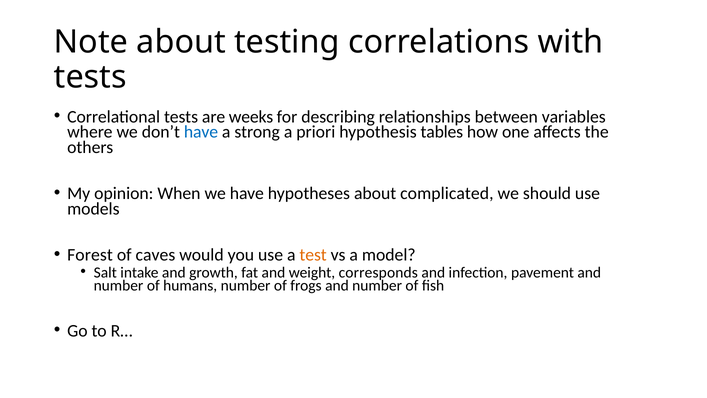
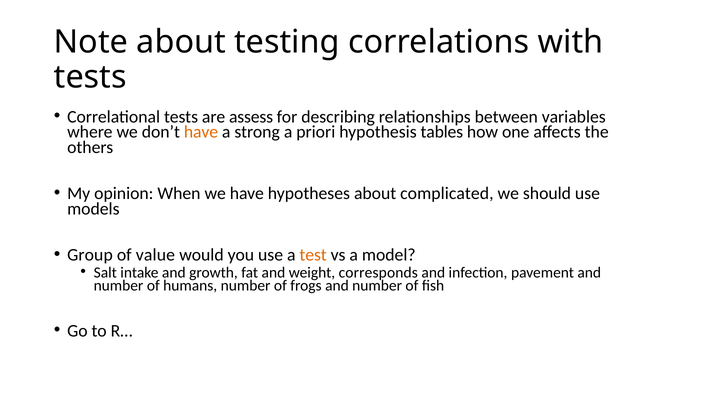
weeks: weeks -> assess
have at (201, 132) colour: blue -> orange
Forest: Forest -> Group
caves: caves -> value
